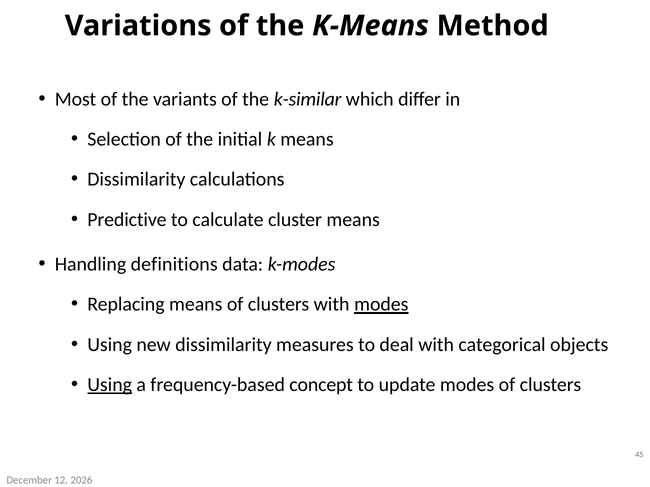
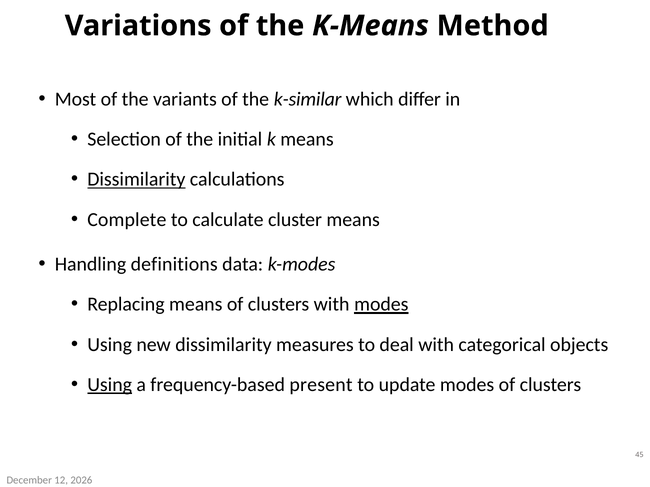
Dissimilarity at (136, 180) underline: none -> present
Predictive: Predictive -> Complete
concept: concept -> present
